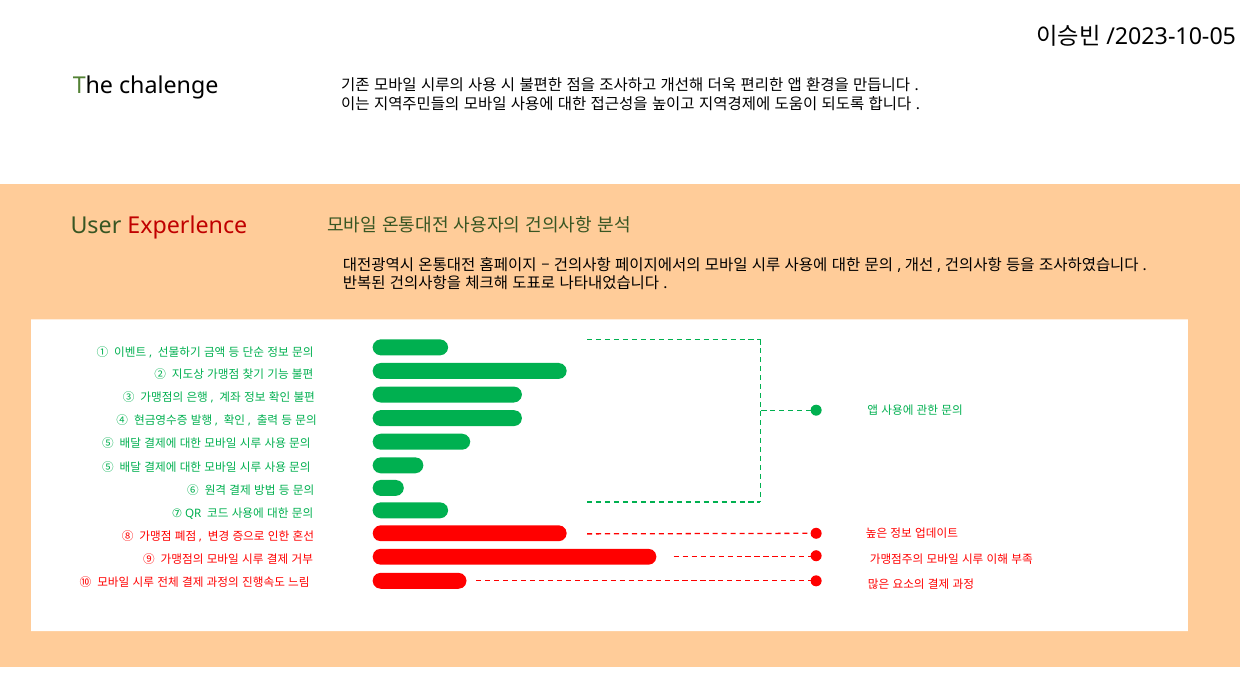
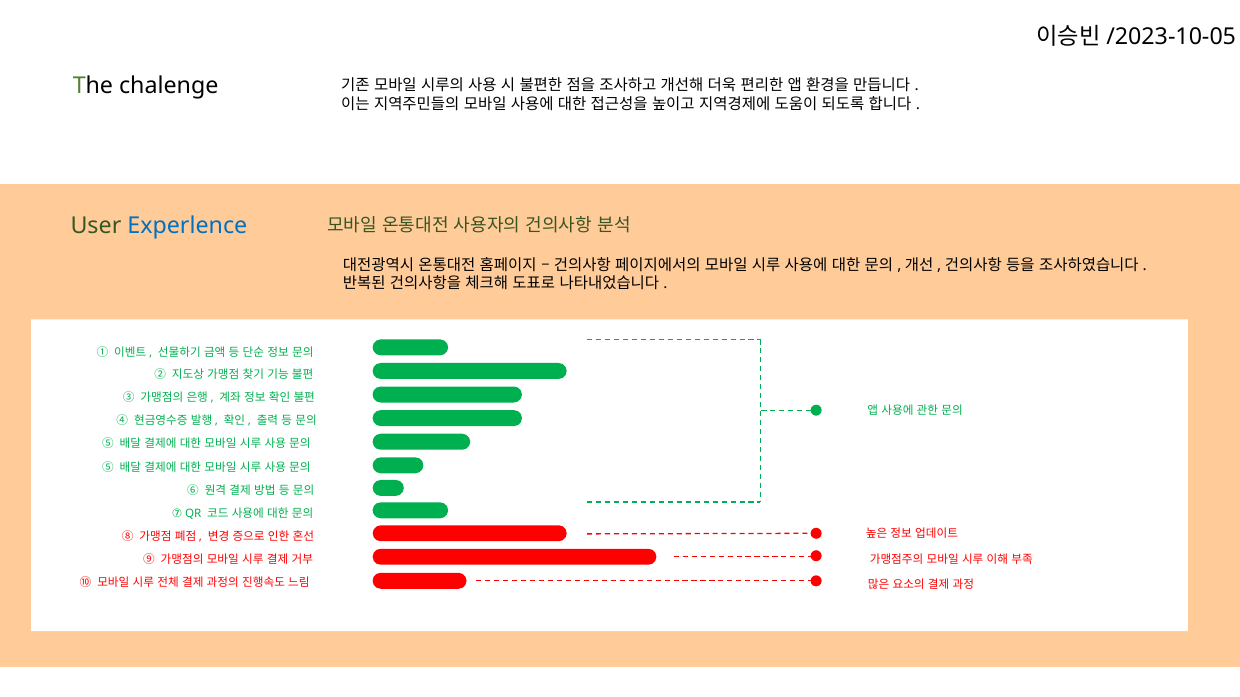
Experlence colour: red -> blue
